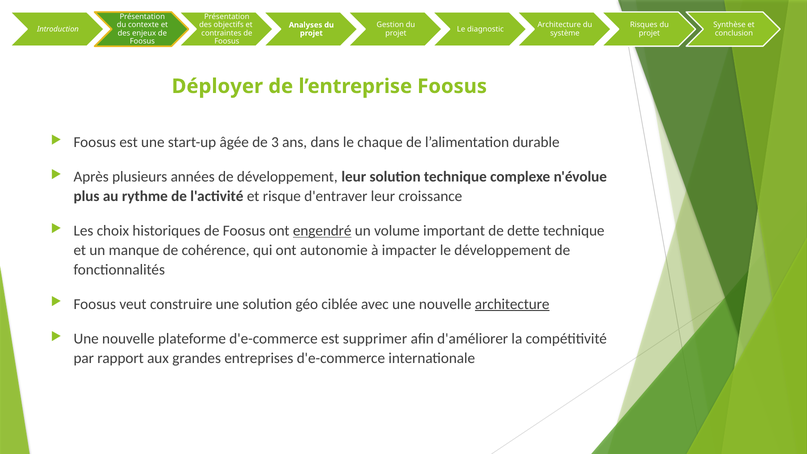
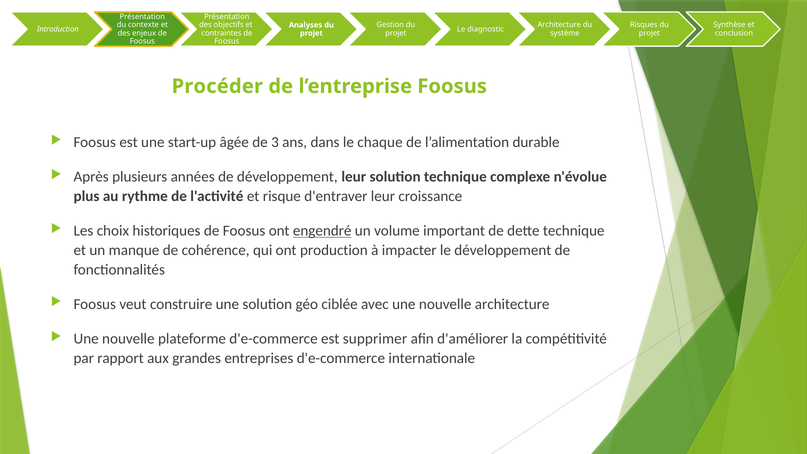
Déployer: Déployer -> Procéder
autonomie: autonomie -> production
architecture at (512, 304) underline: present -> none
